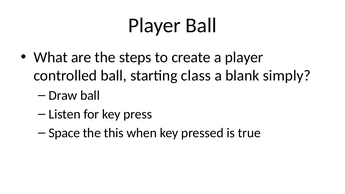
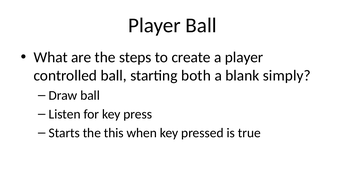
class: class -> both
Space: Space -> Starts
